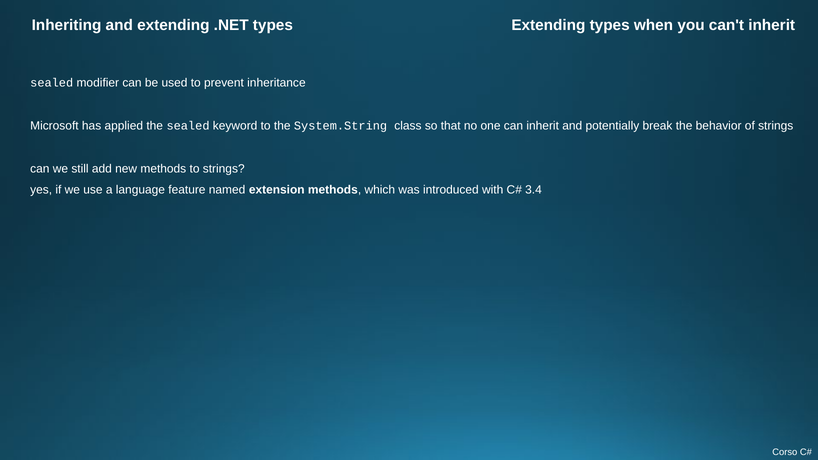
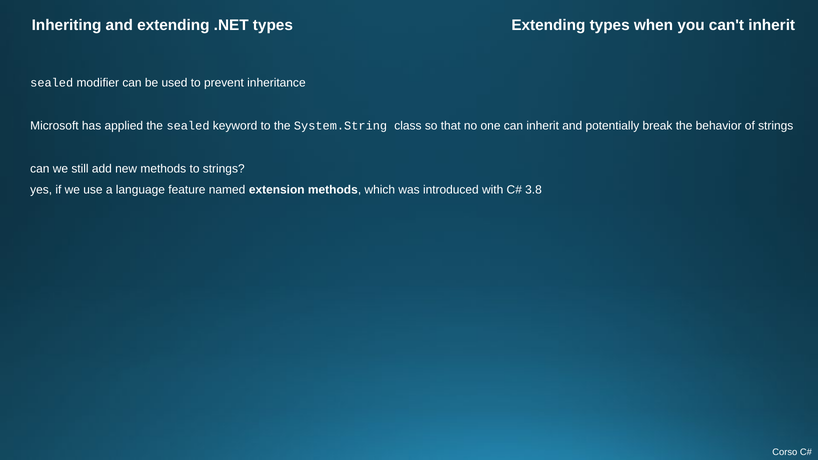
3.4: 3.4 -> 3.8
